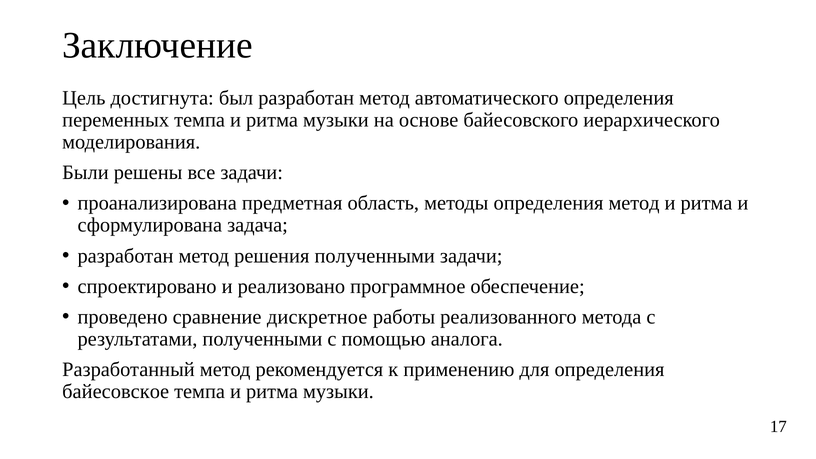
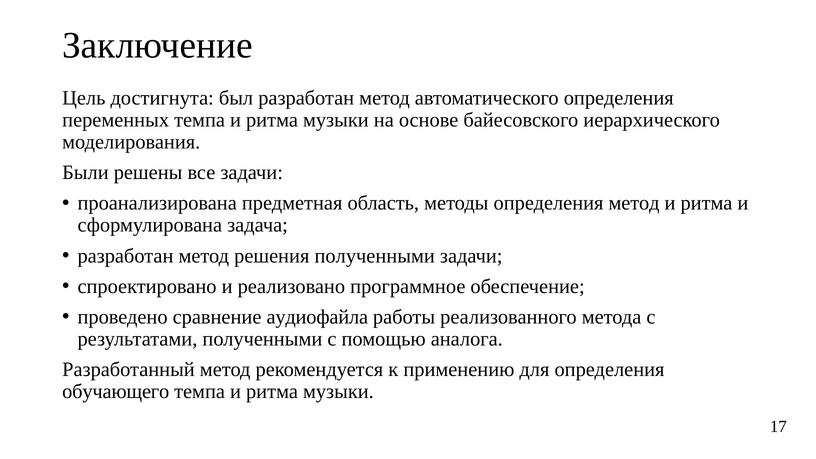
дискретное: дискретное -> аудиофайла
байесовское: байесовское -> обучающего
